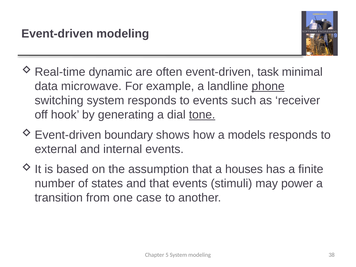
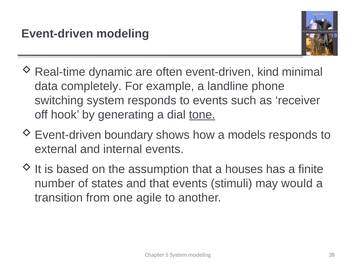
task: task -> kind
microwave: microwave -> completely
phone underline: present -> none
power: power -> would
case: case -> agile
